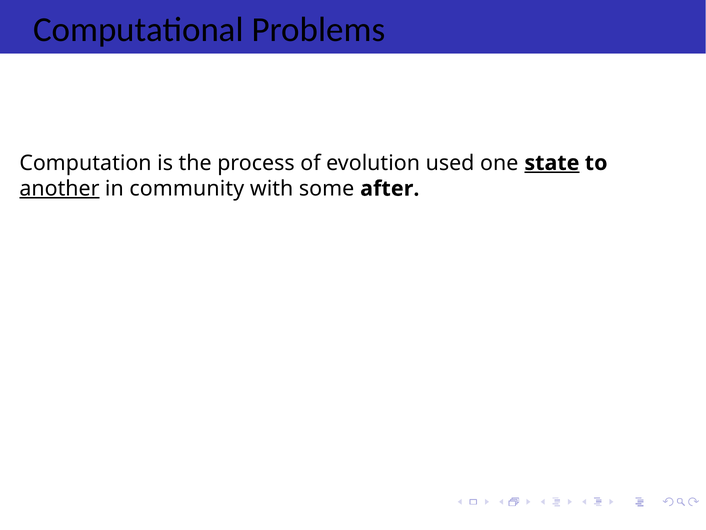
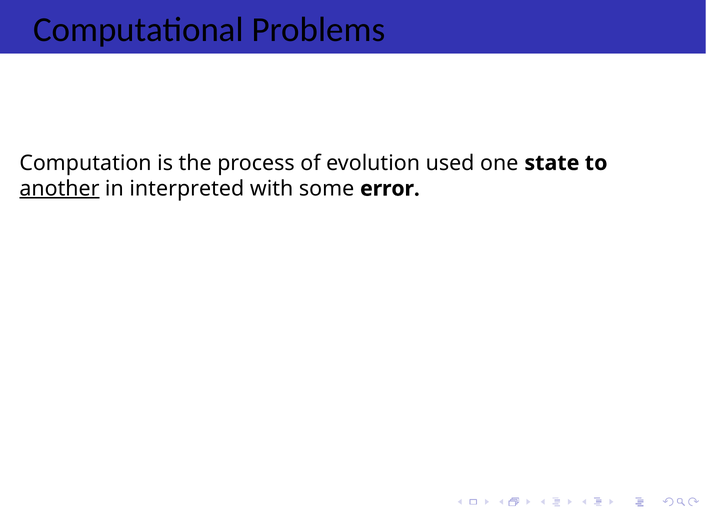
state underline: present -> none
community: community -> interpreted
after: after -> error
